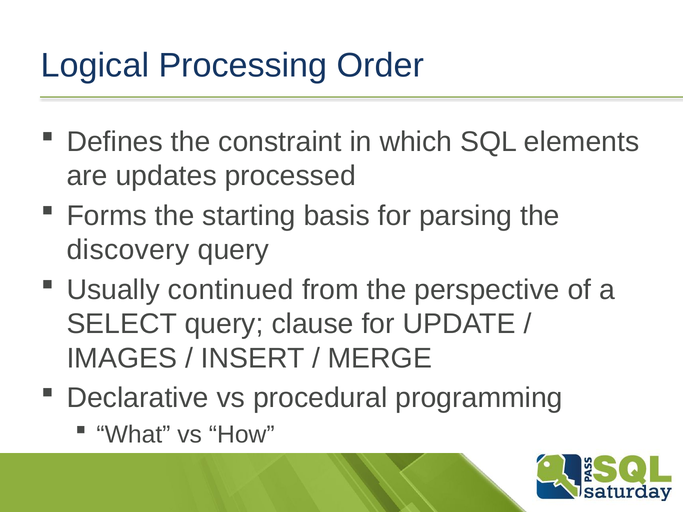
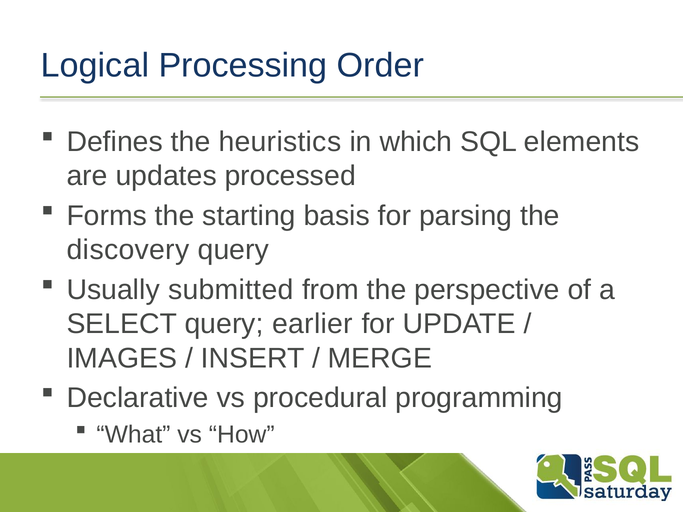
constraint: constraint -> heuristics
continued: continued -> submitted
clause: clause -> earlier
